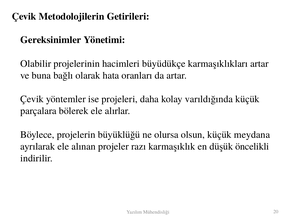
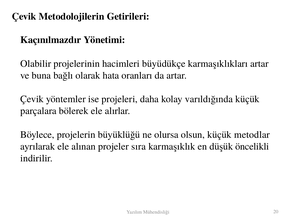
Gereksinimler: Gereksinimler -> Kaçınılmazdır
meydana: meydana -> metodlar
razı: razı -> sıra
